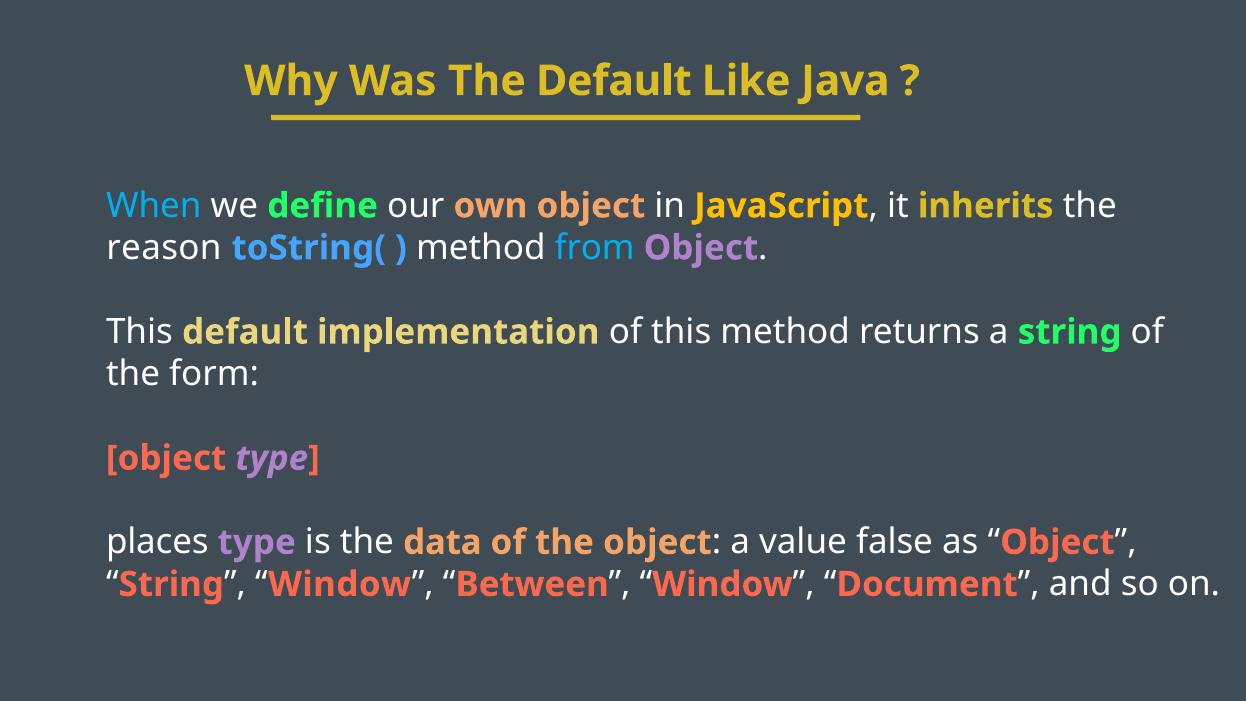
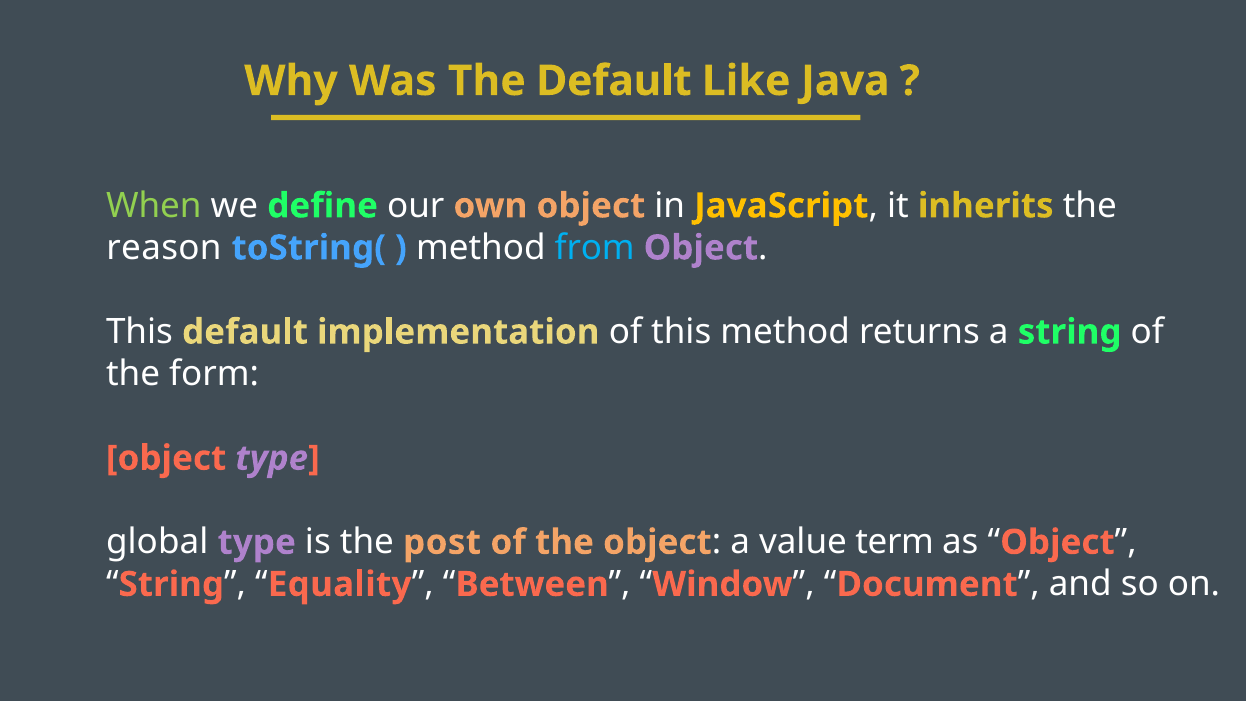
When colour: light blue -> light green
places: places -> global
data: data -> post
false: false -> term
Window at (340, 584): Window -> Equality
